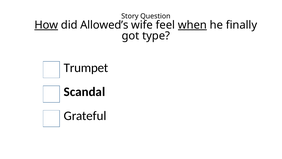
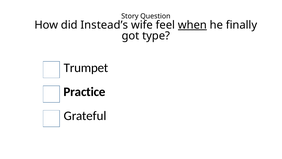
How underline: present -> none
Allowed’s: Allowed’s -> Instead’s
Scandal: Scandal -> Practice
